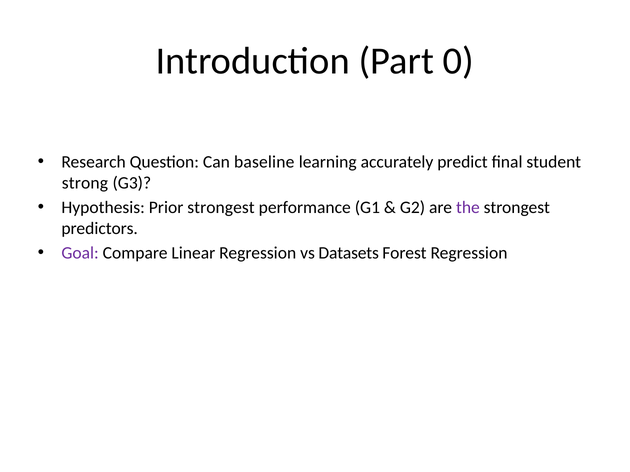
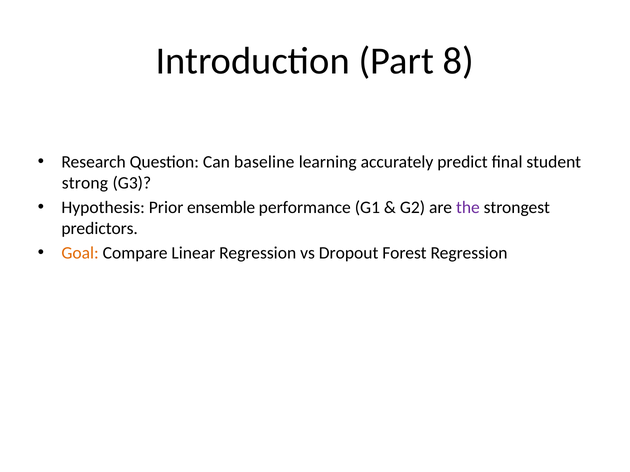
0: 0 -> 8
Prior strongest: strongest -> ensemble
Goal colour: purple -> orange
Datasets: Datasets -> Dropout
